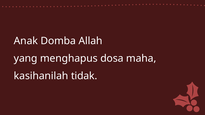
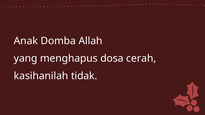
maha: maha -> cerah
